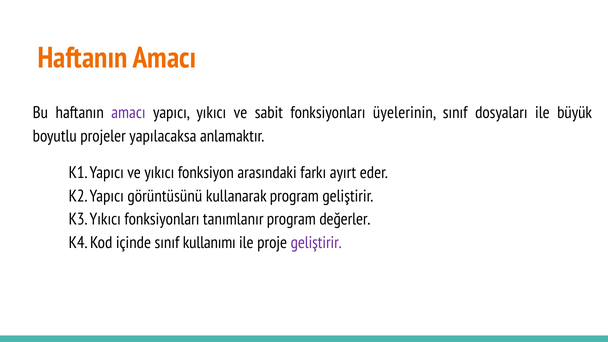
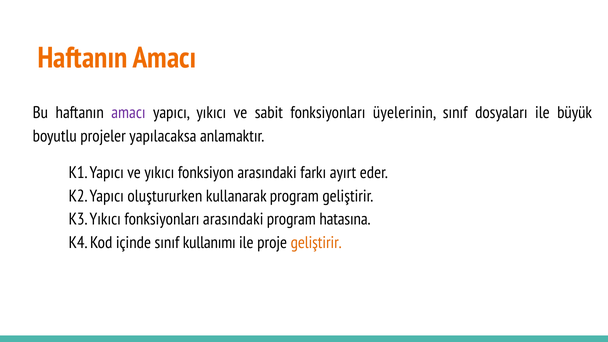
görüntüsünü: görüntüsünü -> oluştururken
fonksiyonları tanımlanır: tanımlanır -> arasındaki
değerler: değerler -> hatasına
geliştirir at (316, 243) colour: purple -> orange
